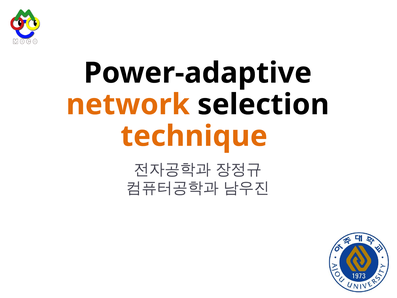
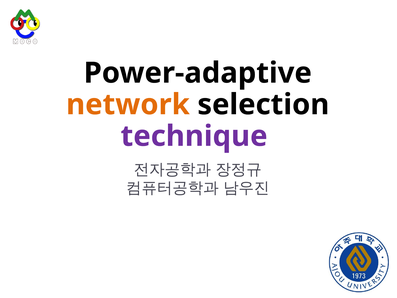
technique colour: orange -> purple
